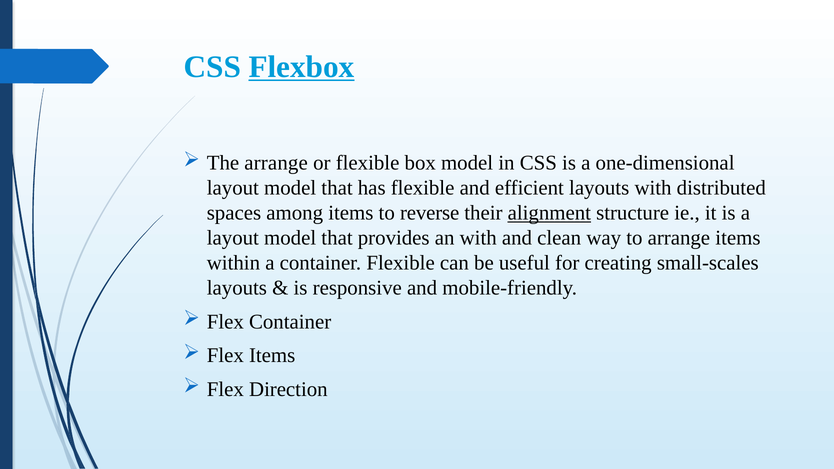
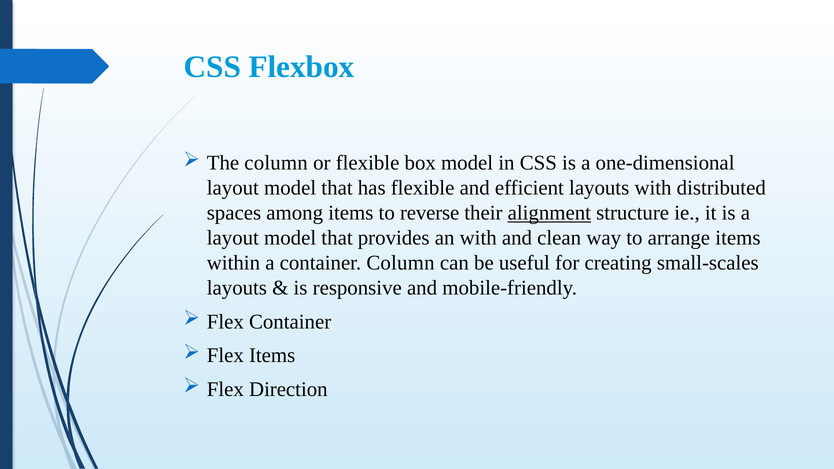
Flexbox underline: present -> none
The arrange: arrange -> column
container Flexible: Flexible -> Column
